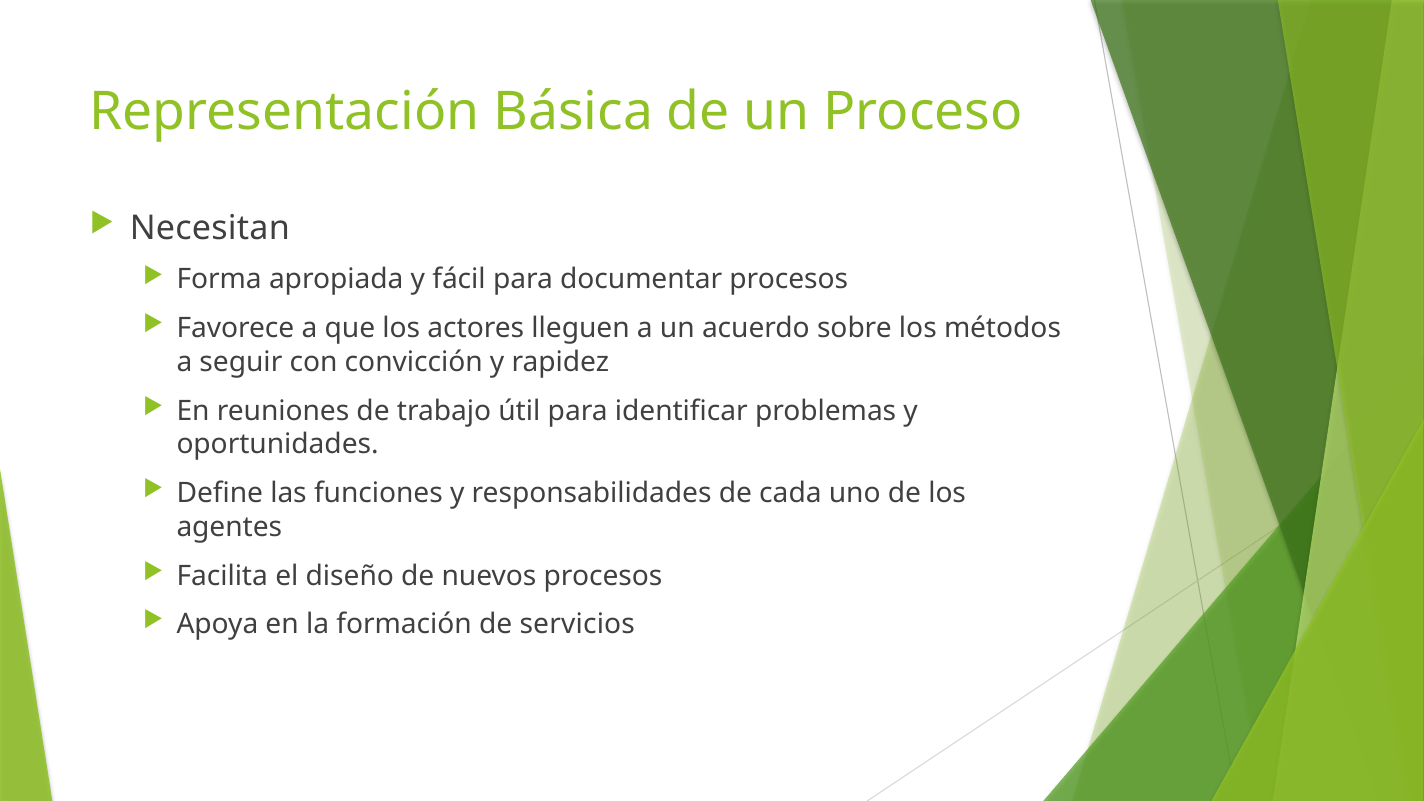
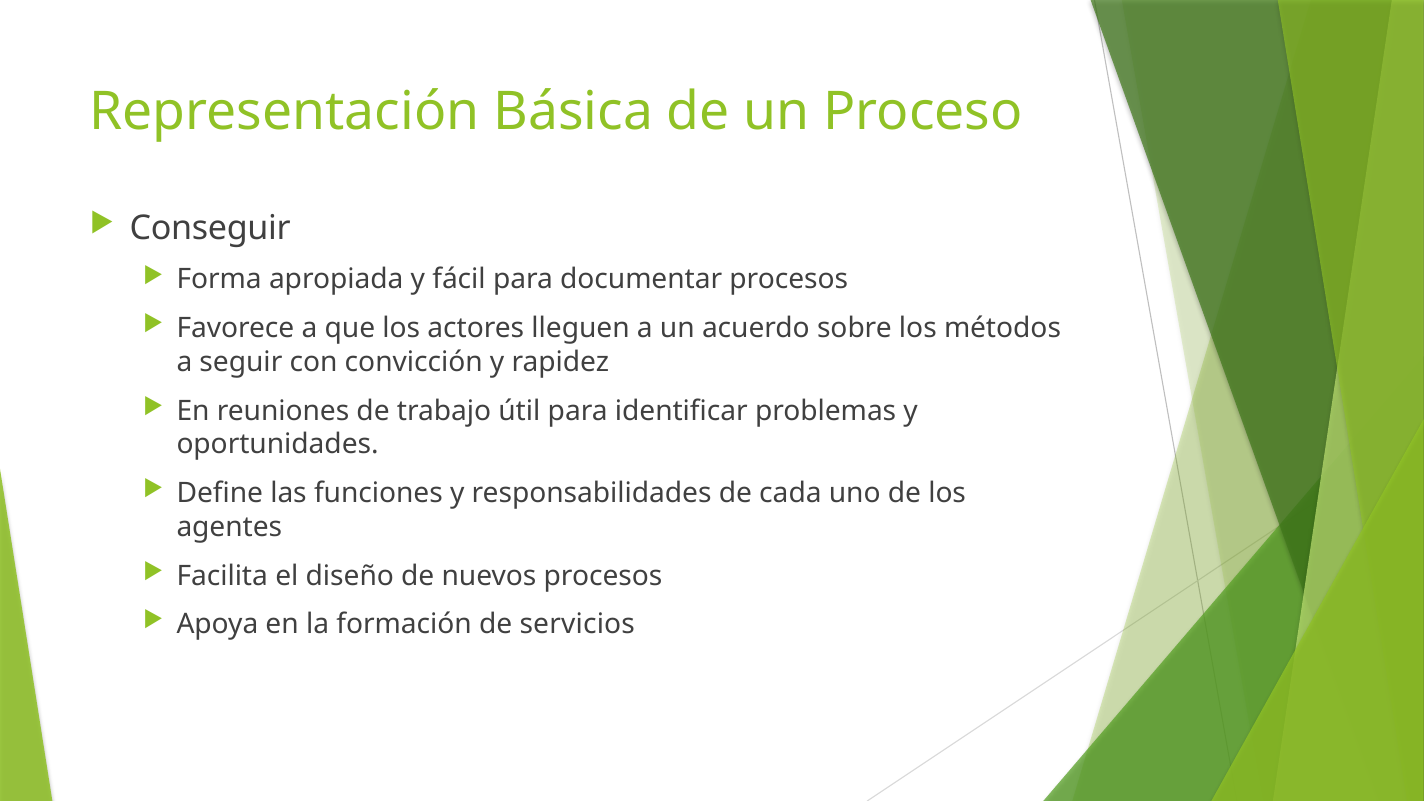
Necesitan: Necesitan -> Conseguir
